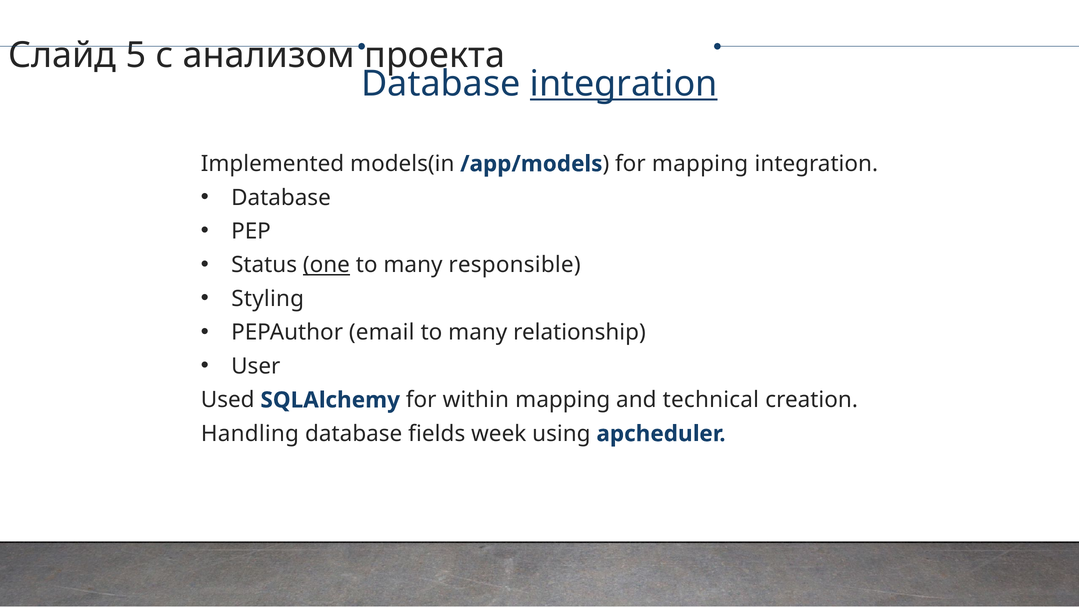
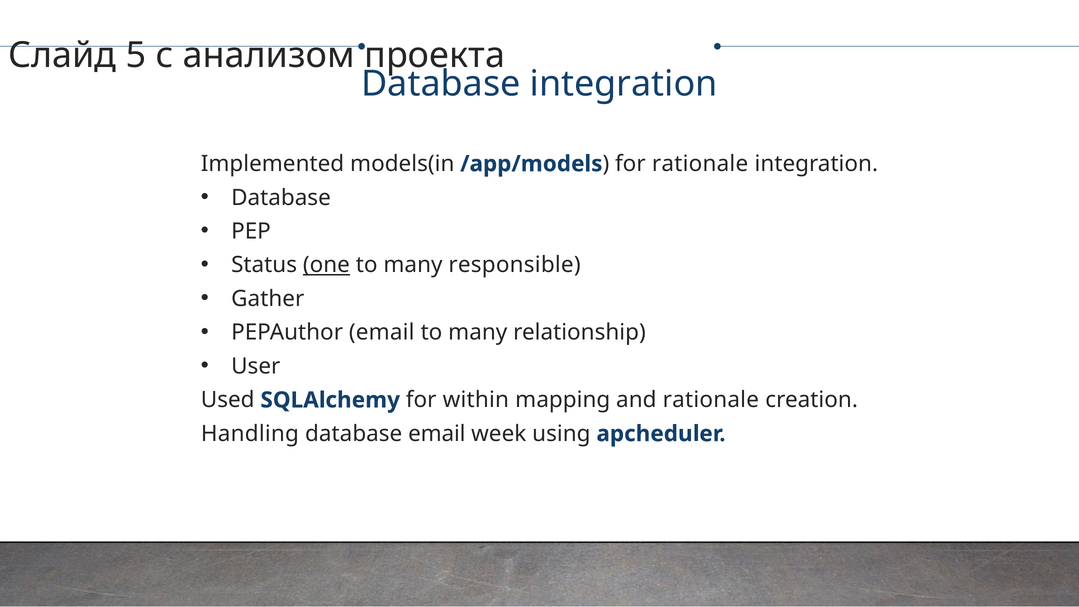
integration at (624, 84) underline: present -> none
for mapping: mapping -> rationale
Styling: Styling -> Gather
and technical: technical -> rationale
database fields: fields -> email
